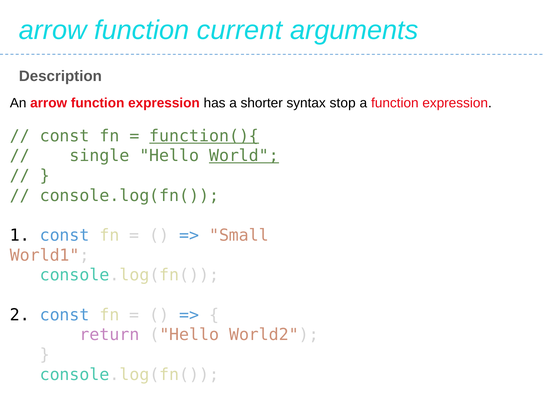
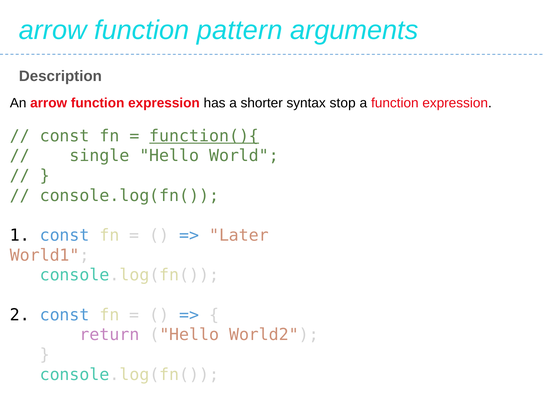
current: current -> pattern
World underline: present -> none
Small: Small -> Later
